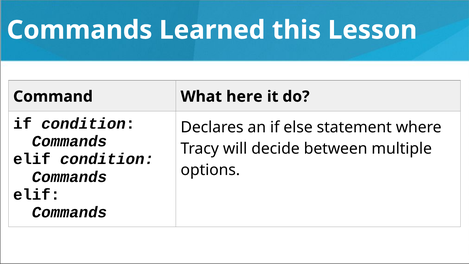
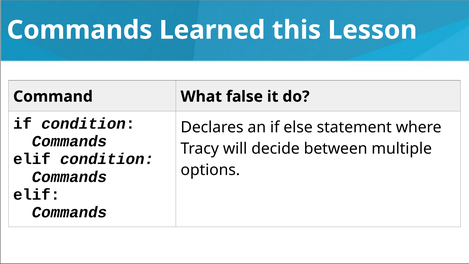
here: here -> false
